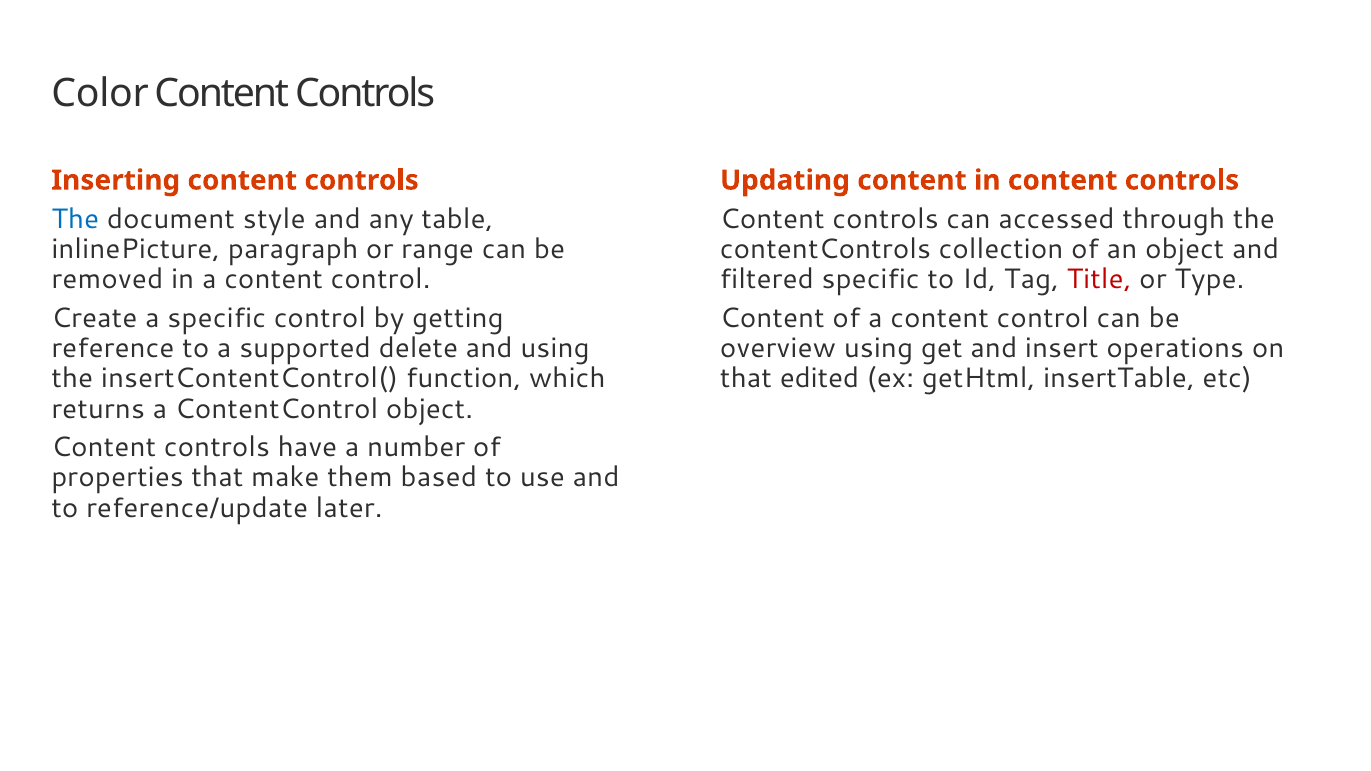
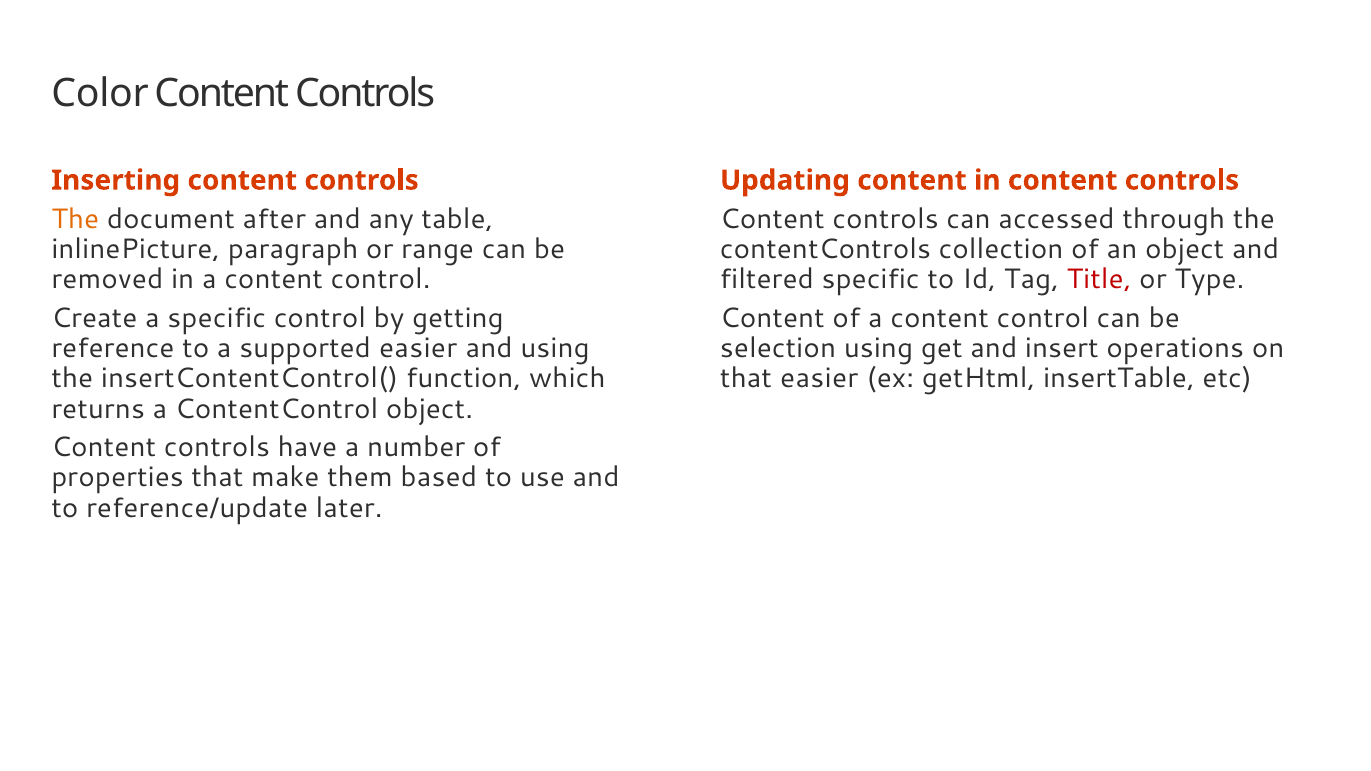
The at (75, 219) colour: blue -> orange
style: style -> after
supported delete: delete -> easier
overview: overview -> selection
that edited: edited -> easier
